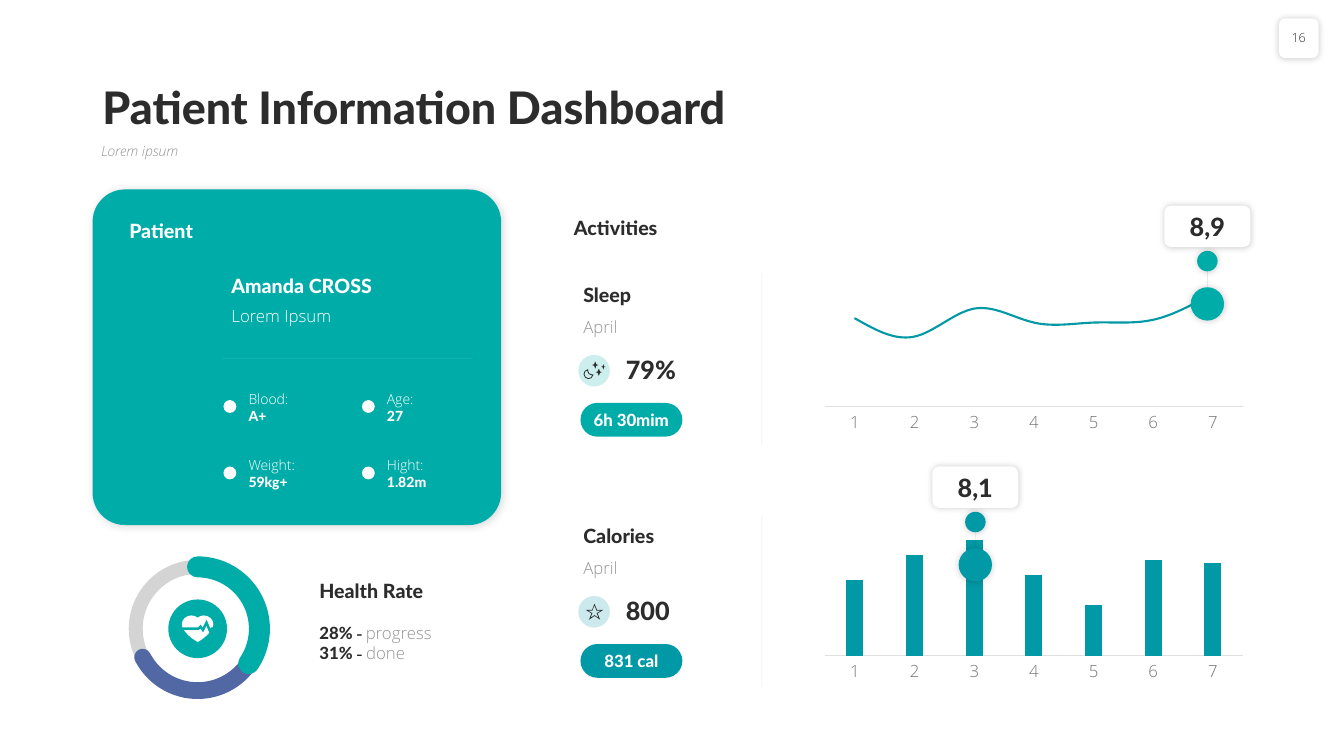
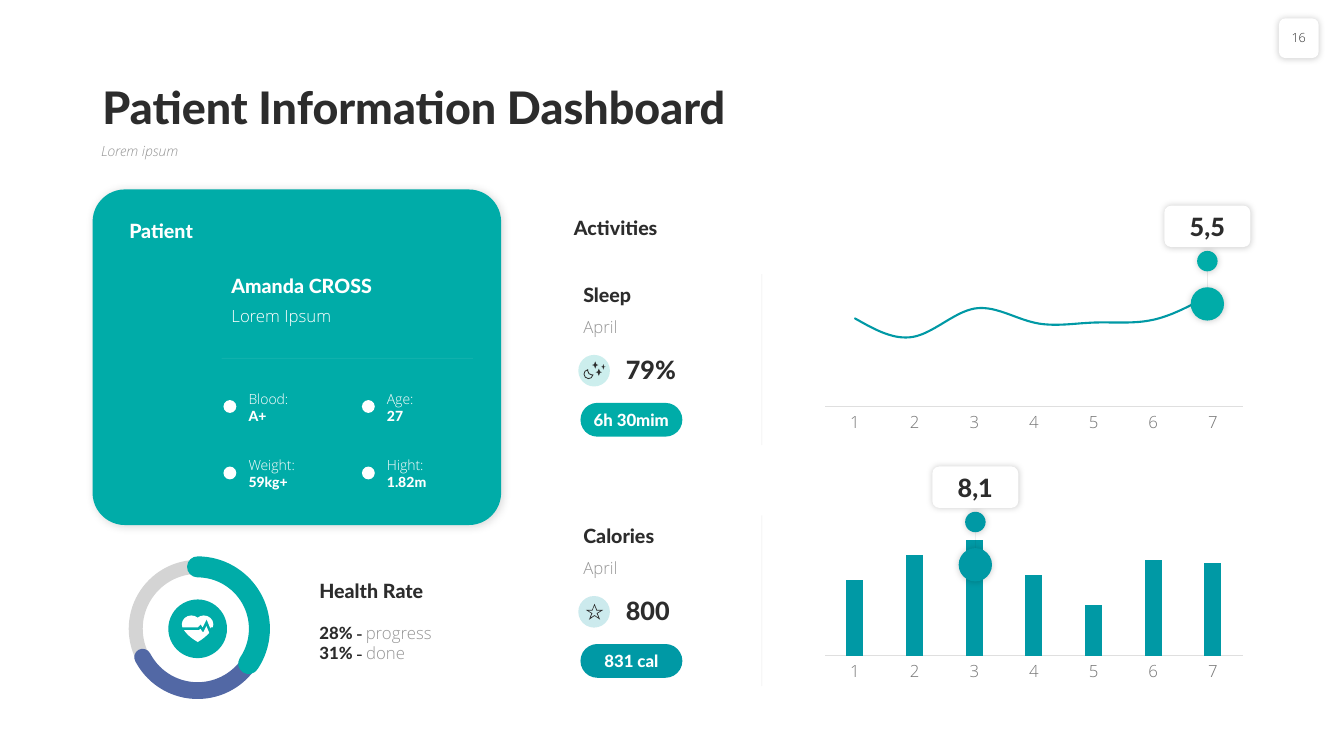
8,9: 8,9 -> 5,5
